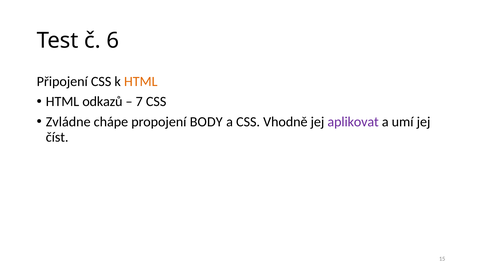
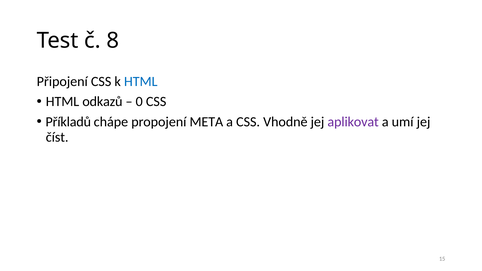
6: 6 -> 8
HTML at (141, 81) colour: orange -> blue
7: 7 -> 0
Zvládne: Zvládne -> Příkladů
BODY: BODY -> META
